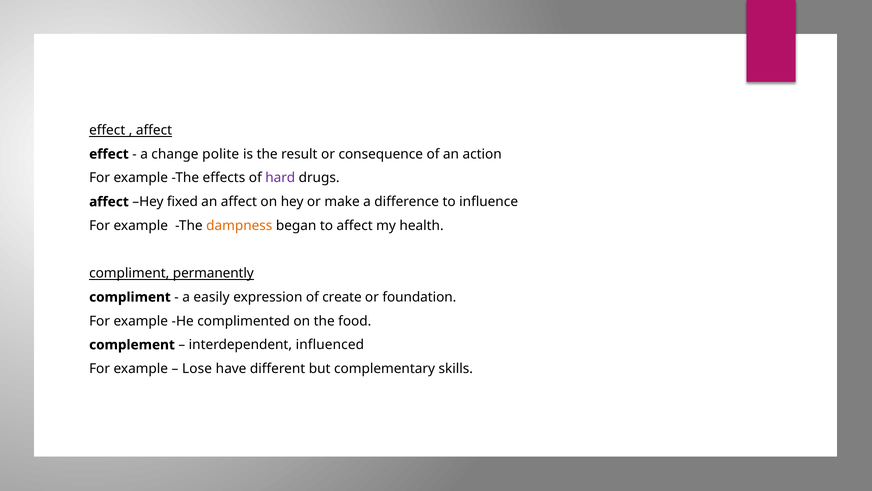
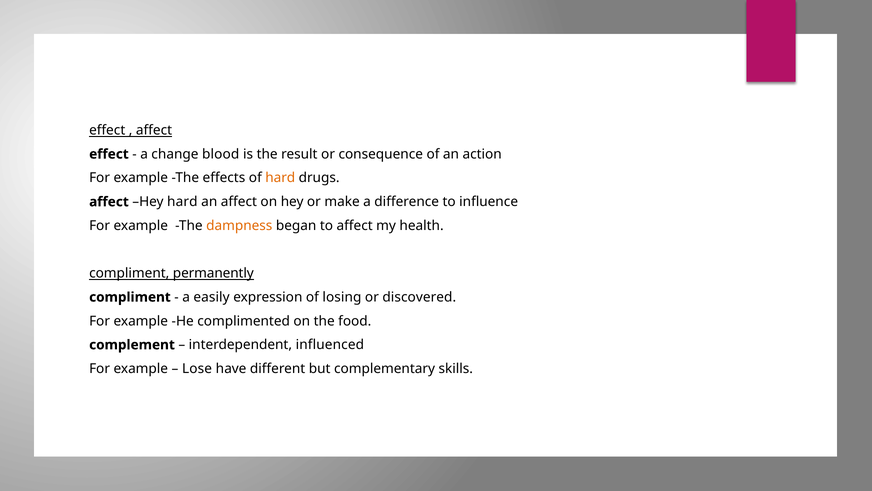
polite: polite -> blood
hard at (280, 178) colour: purple -> orange
Hey fixed: fixed -> hard
create: create -> losing
foundation: foundation -> discovered
